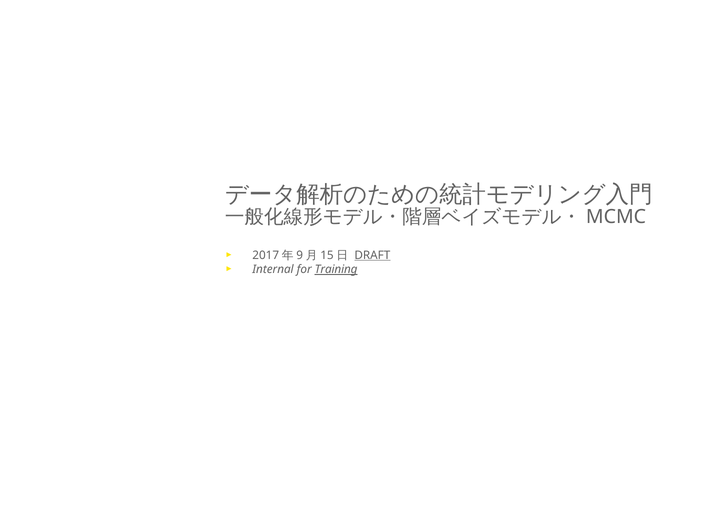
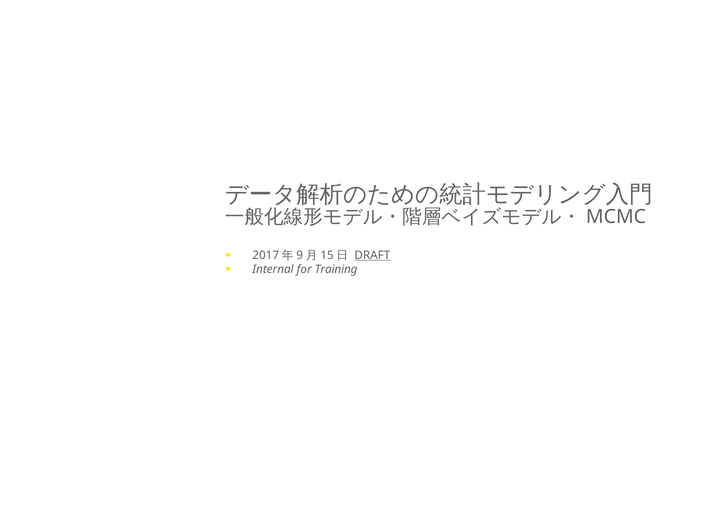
Training underline: present -> none
